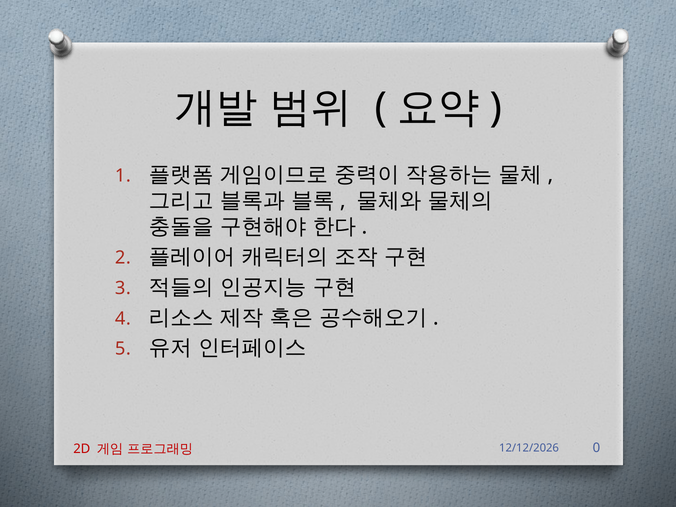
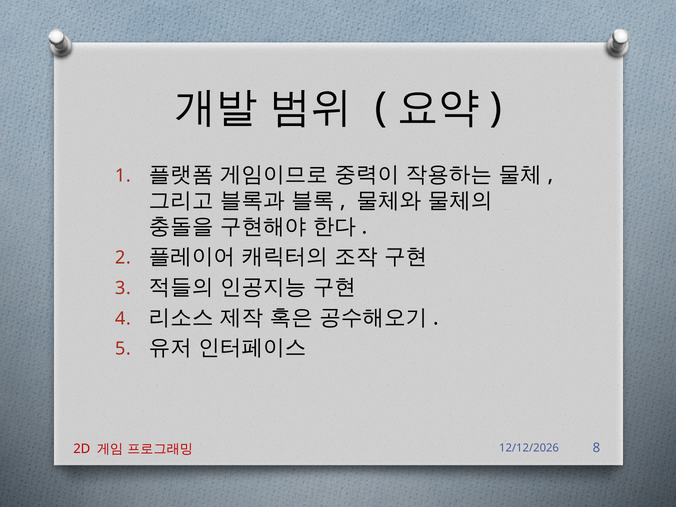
0: 0 -> 8
